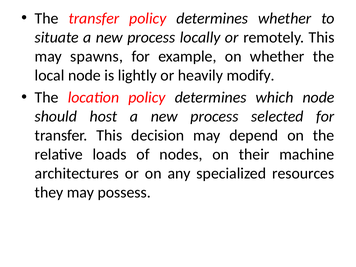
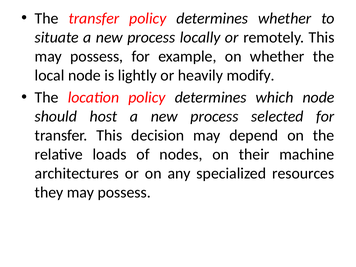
spawns at (97, 56): spawns -> possess
